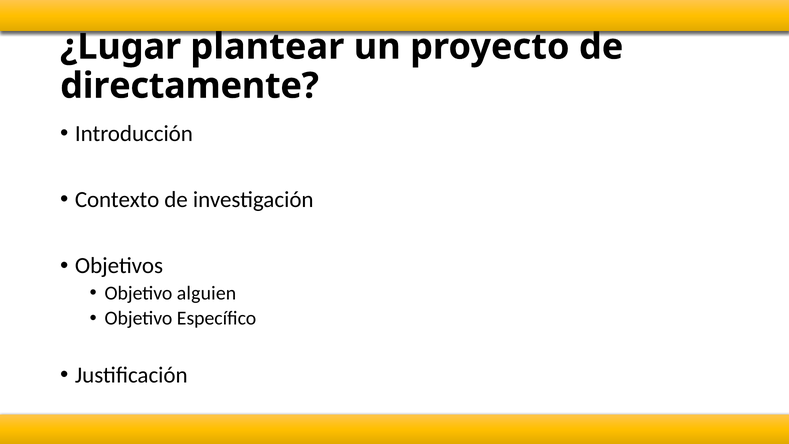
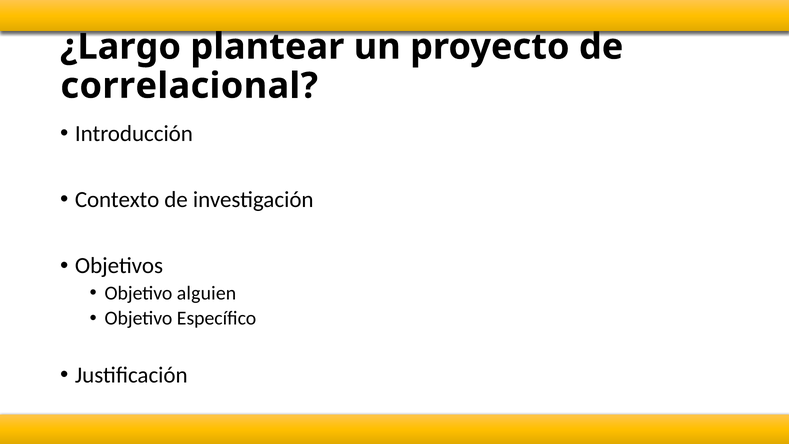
¿Lugar: ¿Lugar -> ¿Largo
directamente: directamente -> correlacional
